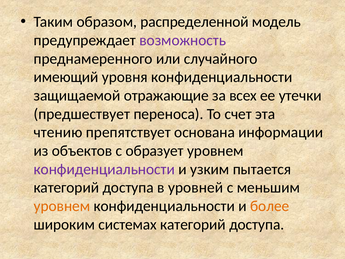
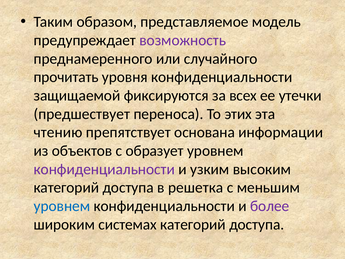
распределенной: распределенной -> представляемое
имеющий: имеющий -> прочитать
отражающие: отражающие -> фиксируются
счет: счет -> этих
пытается: пытается -> высоким
уровней: уровней -> решетка
уровнем at (62, 206) colour: orange -> blue
более colour: orange -> purple
